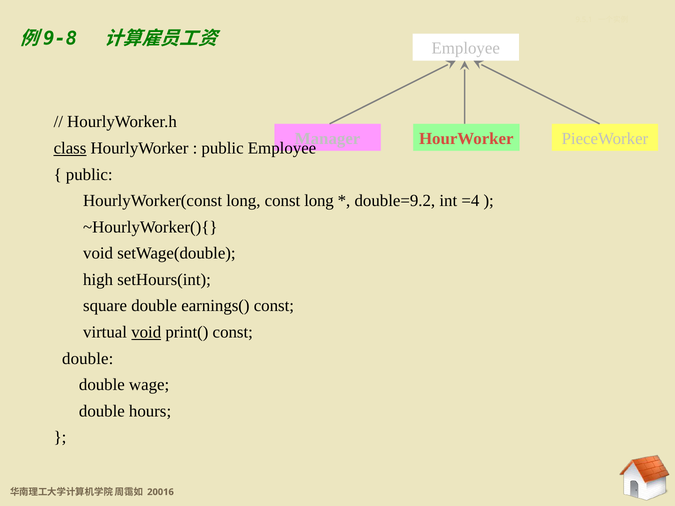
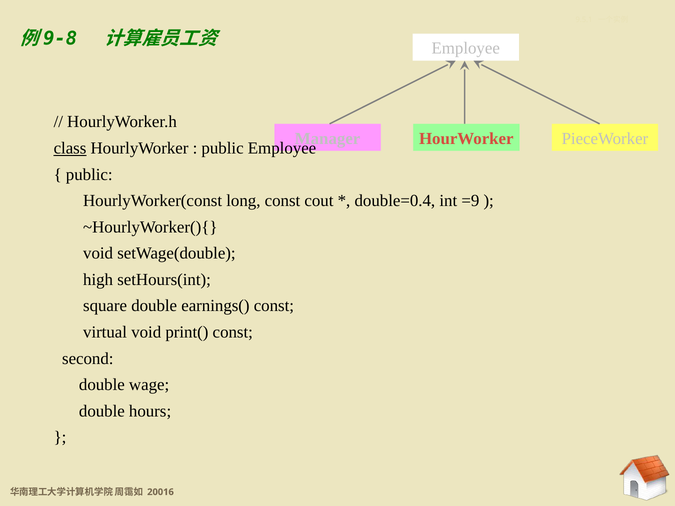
const long: long -> cout
double=9.2: double=9.2 -> double=0.4
=4: =4 -> =9
void at (146, 332) underline: present -> none
double at (88, 359): double -> second
